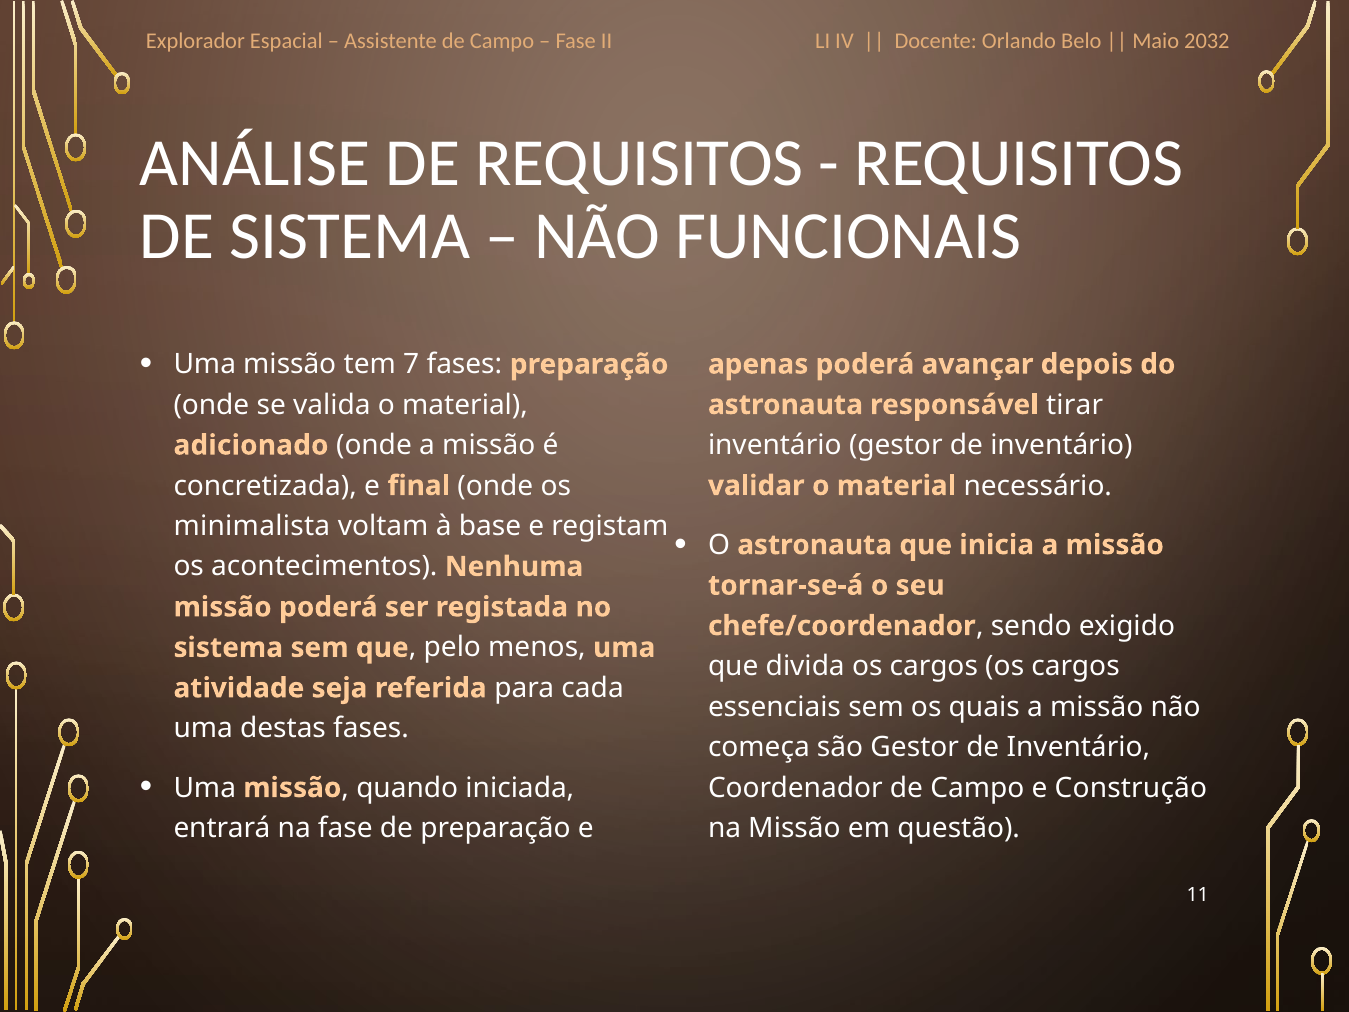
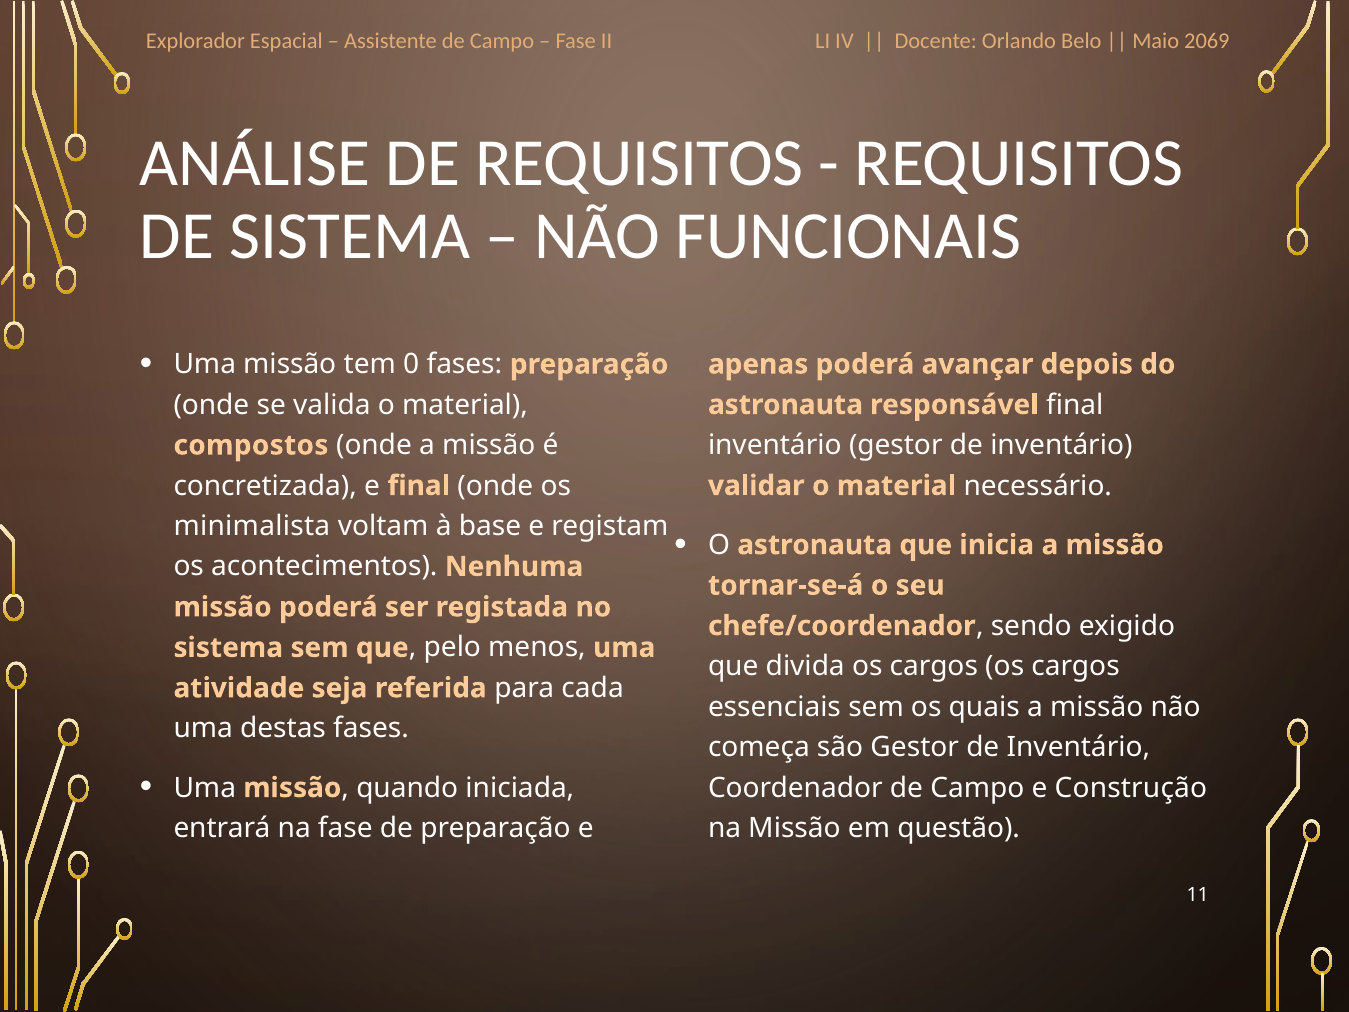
2032: 2032 -> 2069
7: 7 -> 0
responsável tirar: tirar -> final
adicionado: adicionado -> compostos
